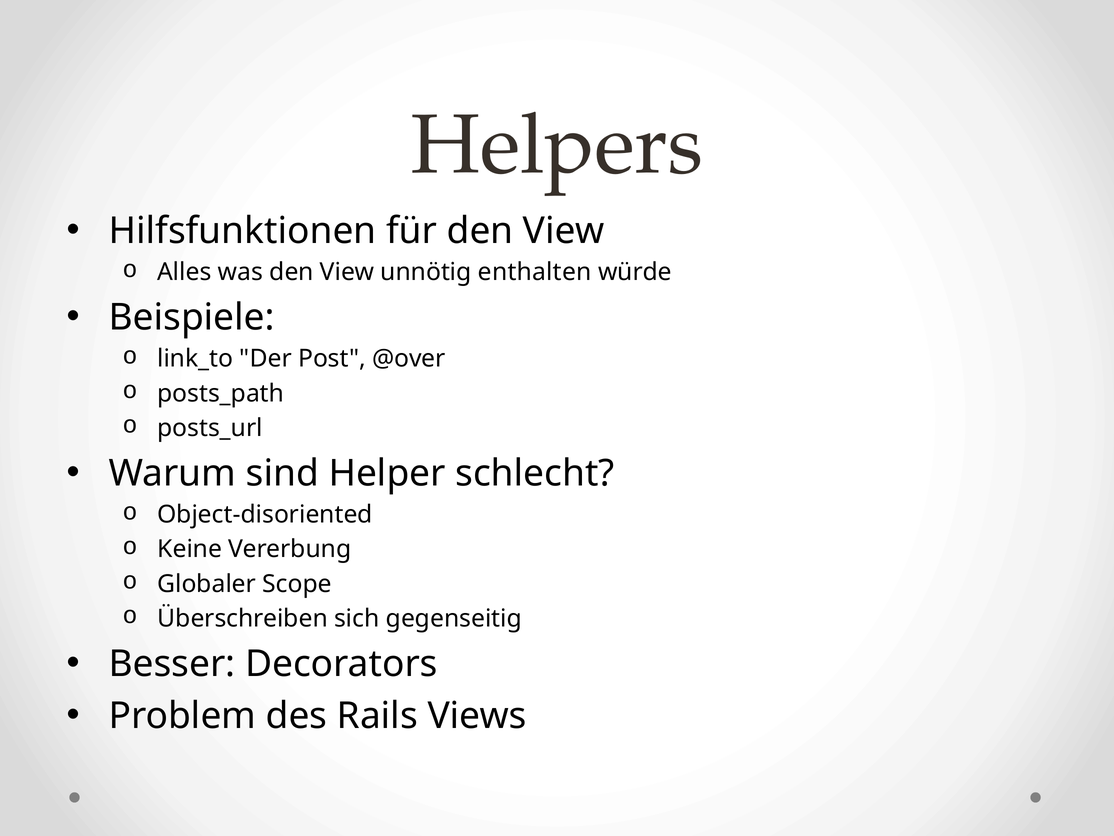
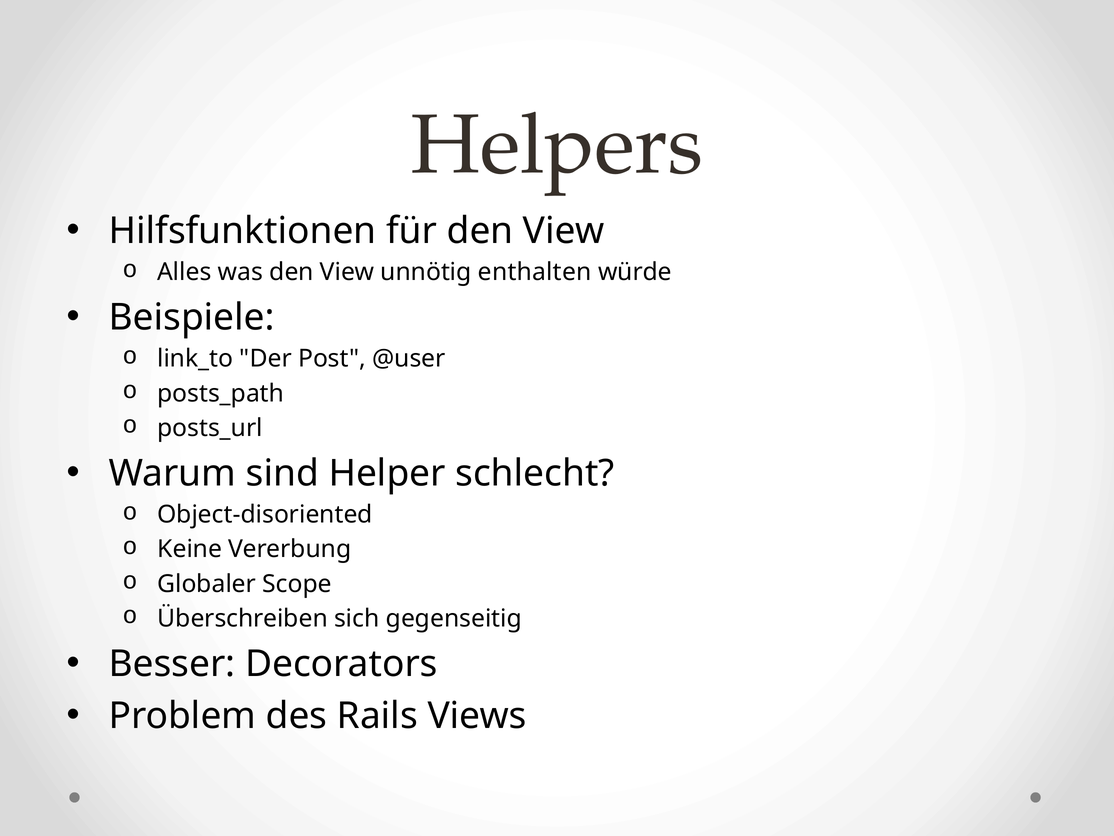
@over: @over -> @user
